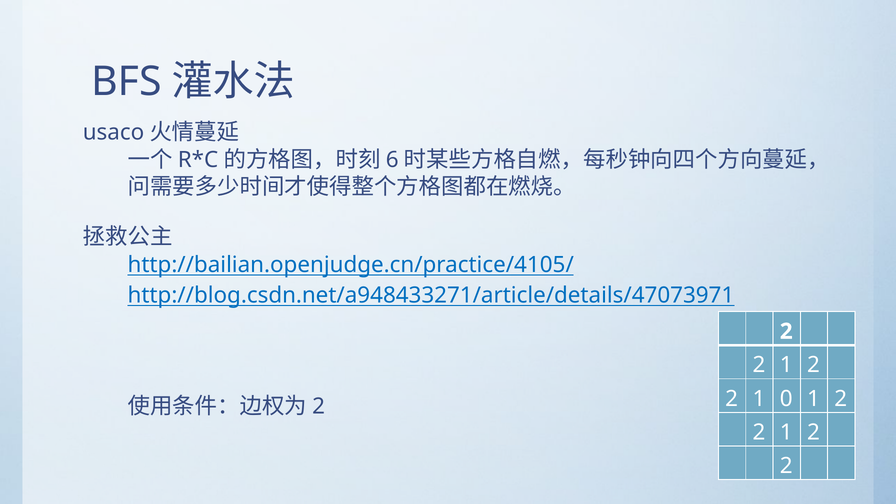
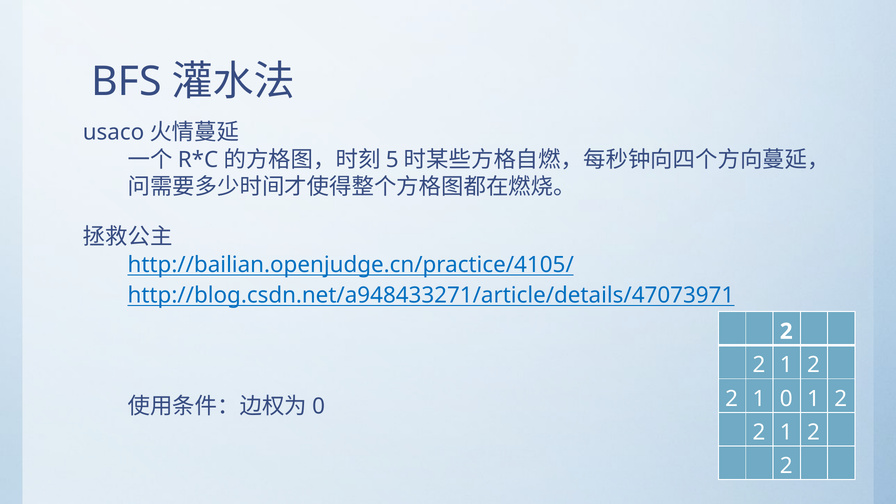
6: 6 -> 5
2 at (319, 407): 2 -> 0
